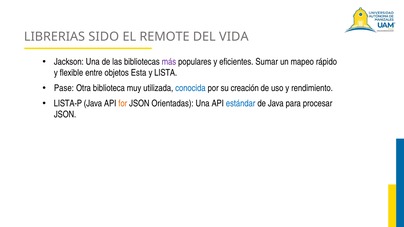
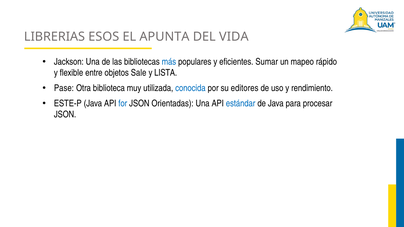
SIDO: SIDO -> ESOS
REMOTE: REMOTE -> APUNTA
más colour: purple -> blue
Esta: Esta -> Sale
creación: creación -> editores
LISTA-P: LISTA-P -> ESTE-P
for colour: orange -> blue
